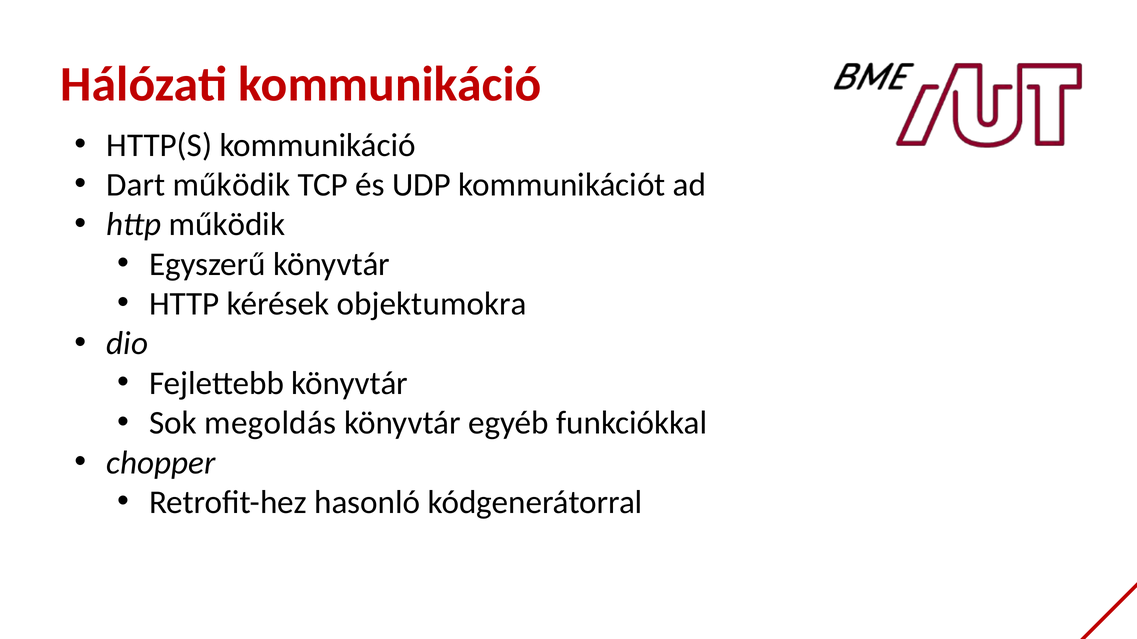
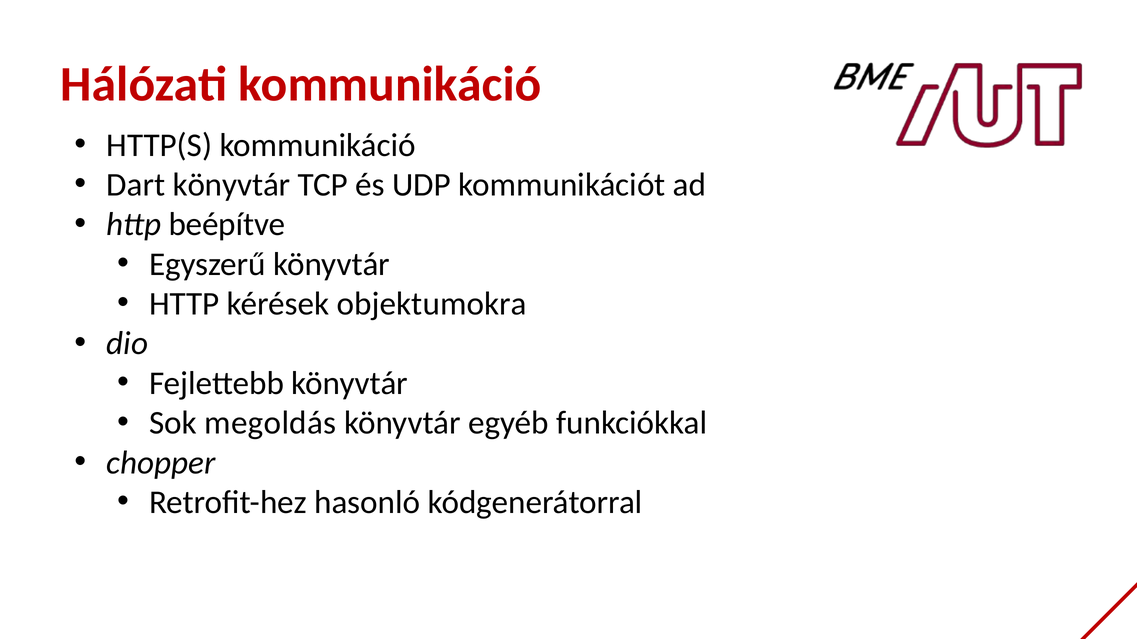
Dart működik: működik -> könyvtár
http működik: működik -> beépítve
